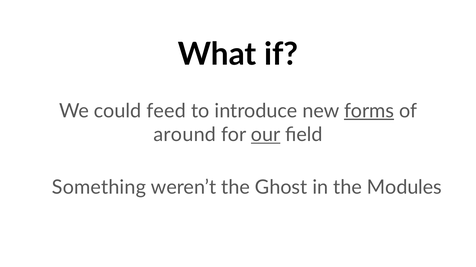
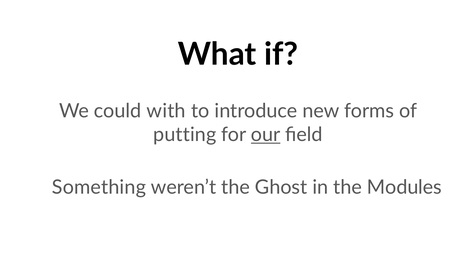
feed: feed -> with
forms underline: present -> none
around: around -> putting
